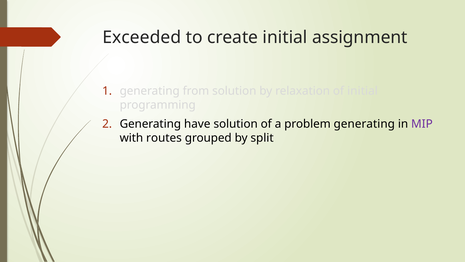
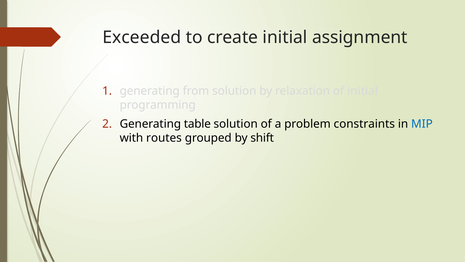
have: have -> table
problem generating: generating -> constraints
MIP colour: purple -> blue
split: split -> shift
